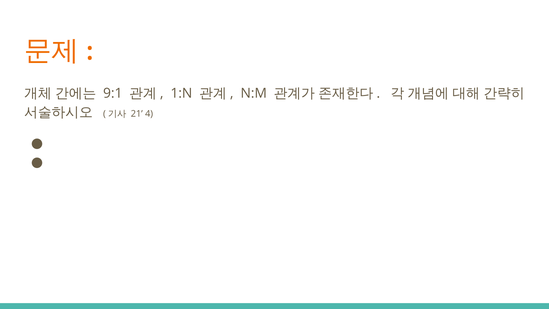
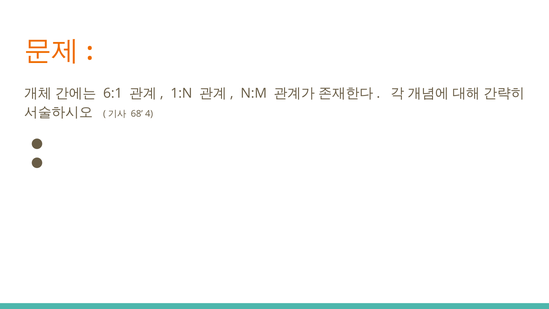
9:1: 9:1 -> 6:1
21: 21 -> 68
